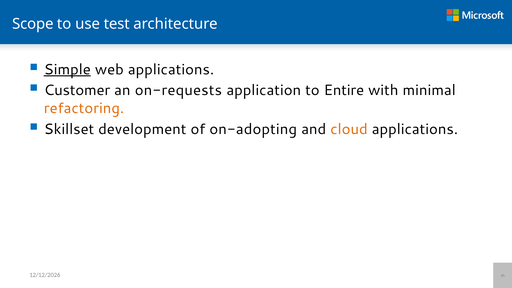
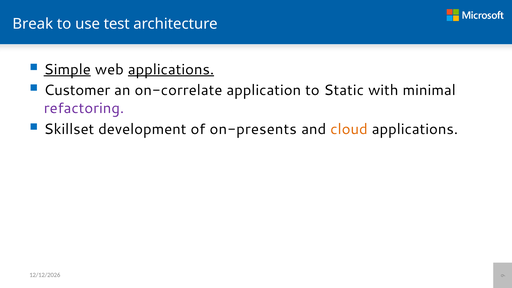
Scope: Scope -> Break
applications at (171, 69) underline: none -> present
on-requests: on-requests -> on-correlate
Entire: Entire -> Static
refactoring colour: orange -> purple
on-adopting: on-adopting -> on-presents
